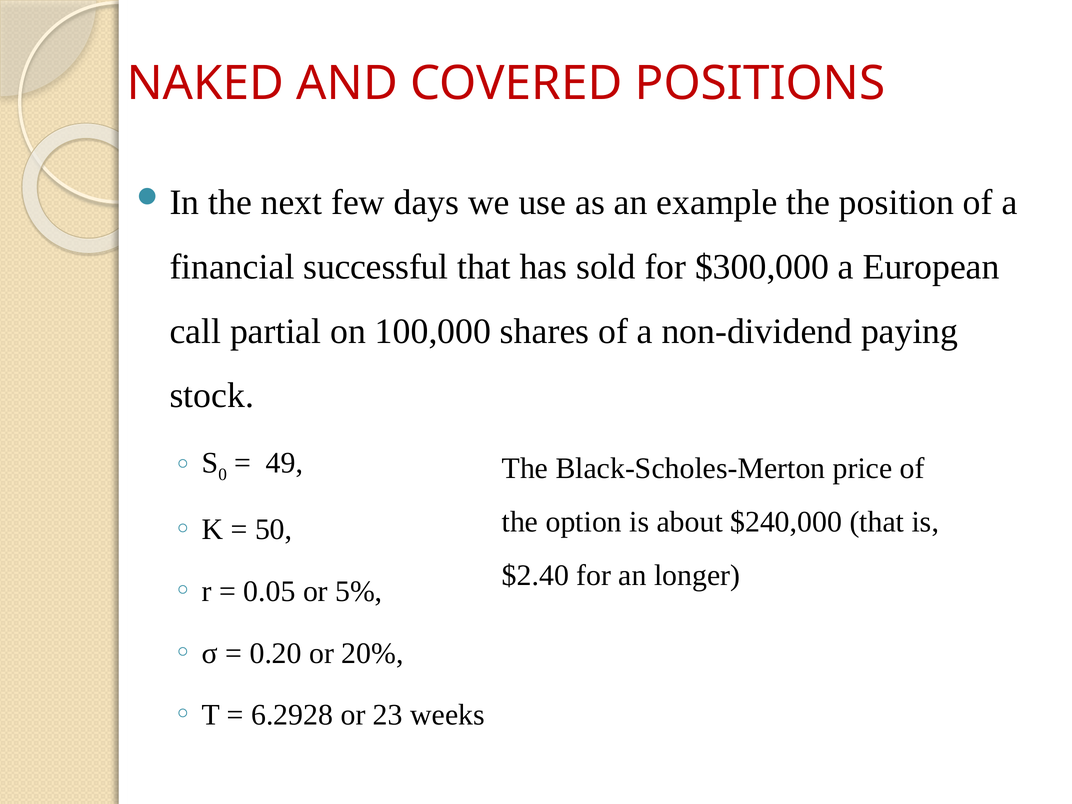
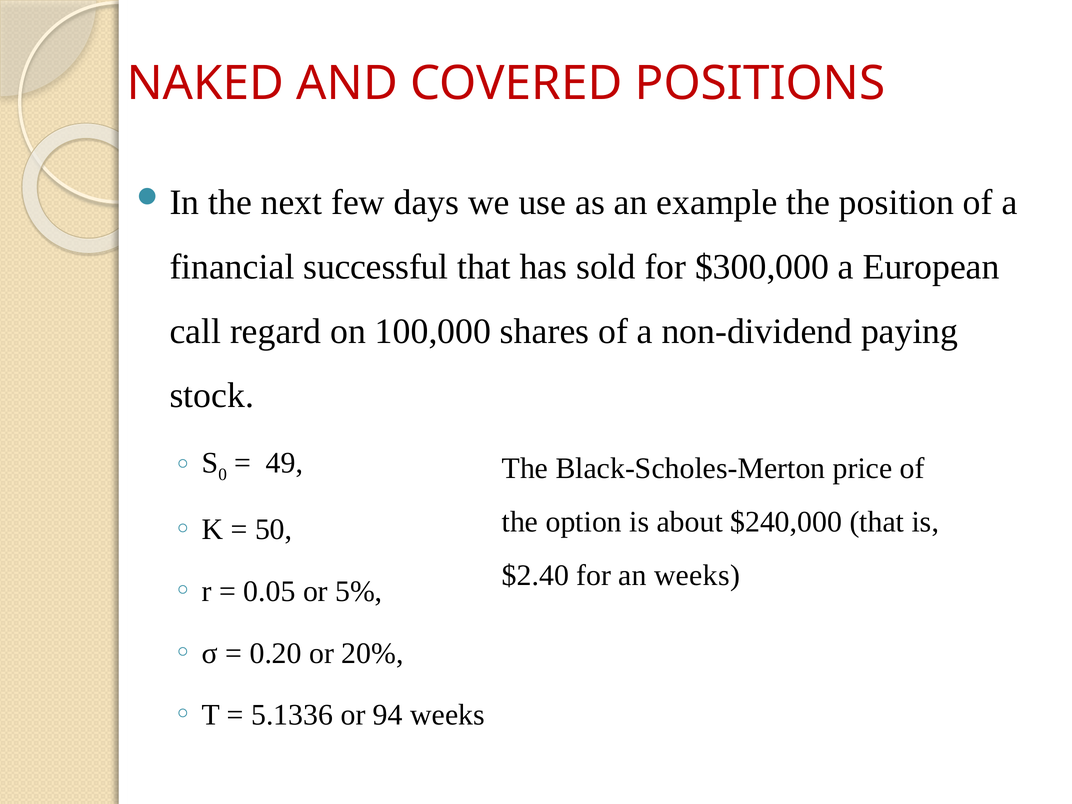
partial: partial -> regard
an longer: longer -> weeks
6.2928: 6.2928 -> 5.1336
23: 23 -> 94
